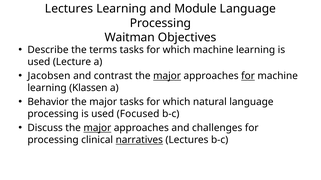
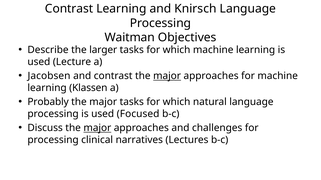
Lectures at (69, 9): Lectures -> Contrast
Module: Module -> Knirsch
terms: terms -> larger
for at (248, 76) underline: present -> none
Behavior: Behavior -> Probably
narratives underline: present -> none
